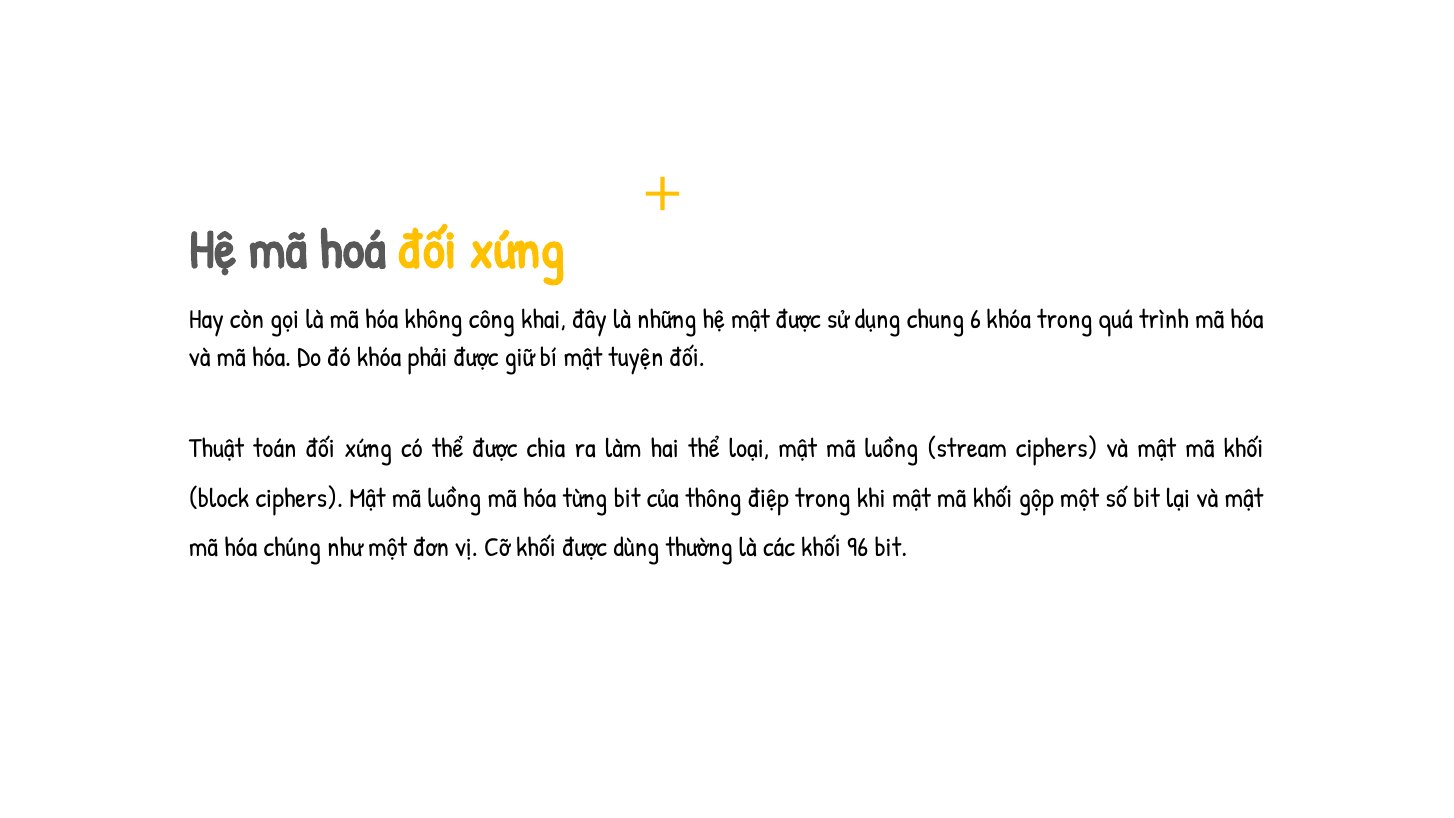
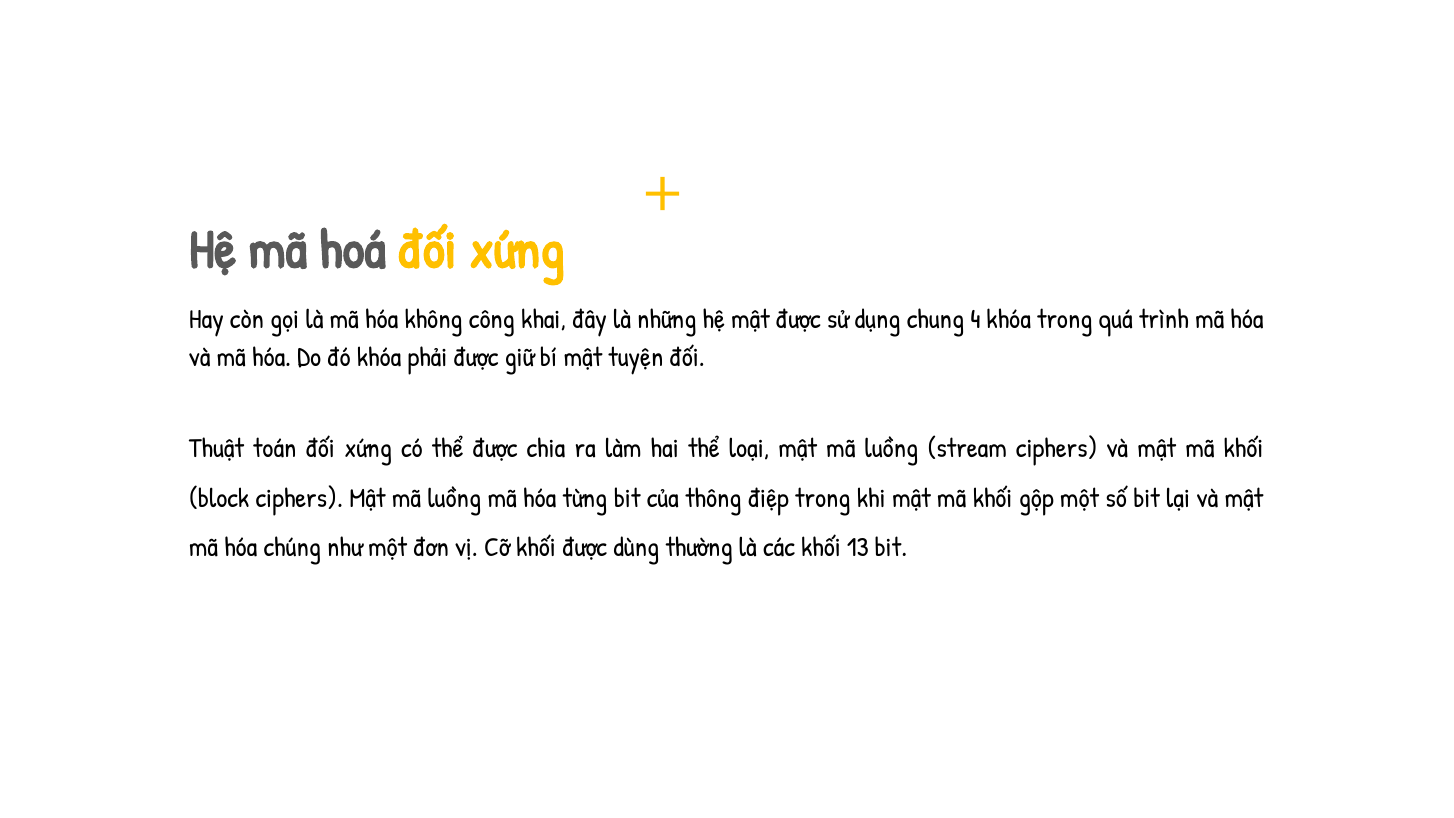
6: 6 -> 4
96: 96 -> 13
